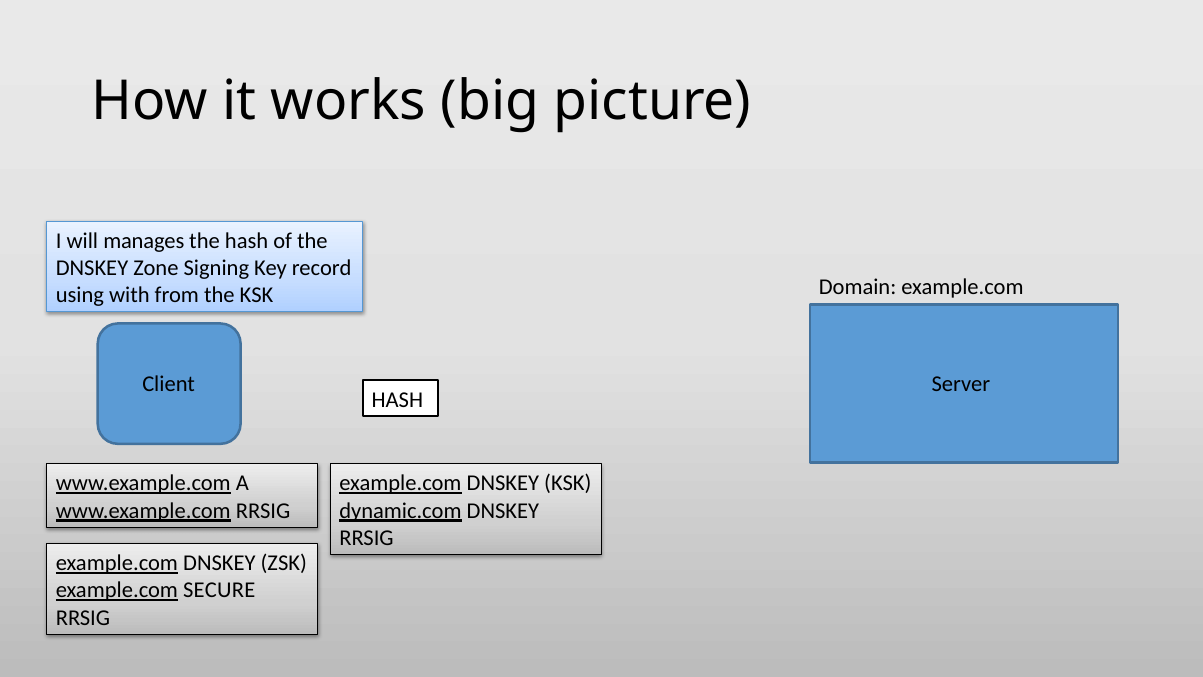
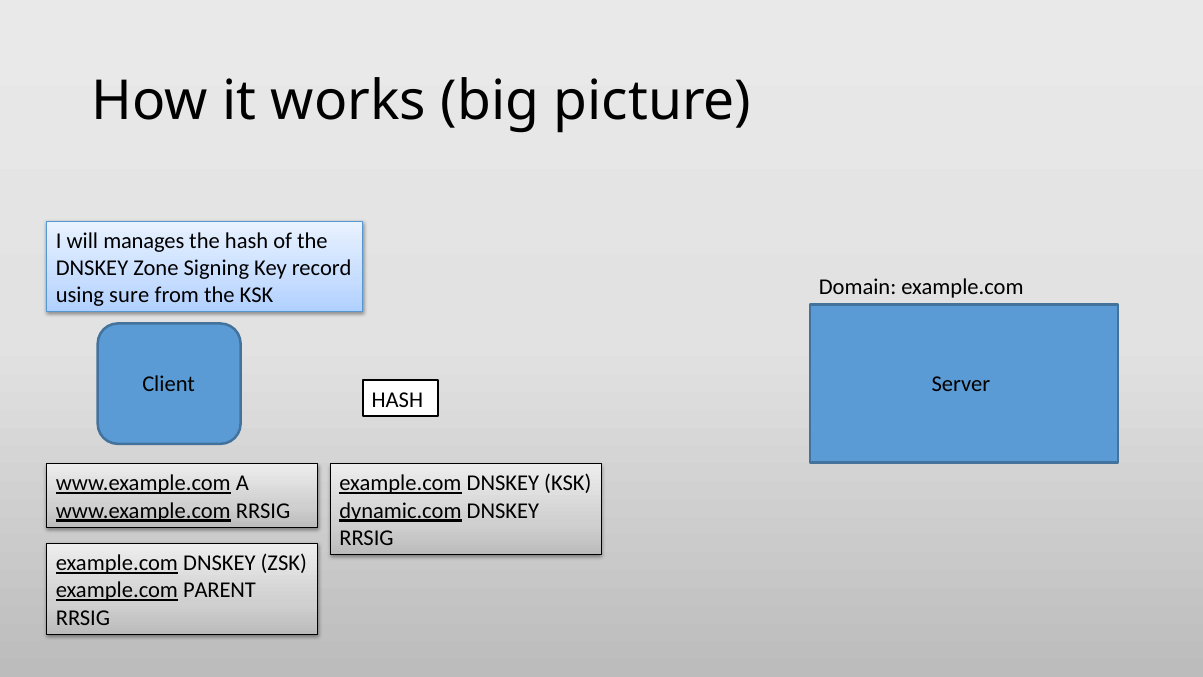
with: with -> sure
SECURE: SECURE -> PARENT
